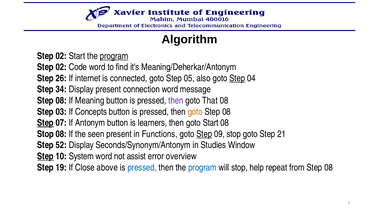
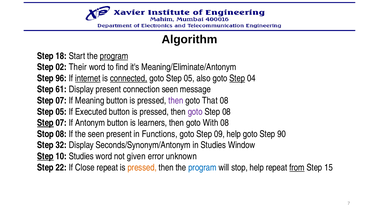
02 at (61, 56): 02 -> 18
Code: Code -> Their
Meaning/Deherkar/Antonym: Meaning/Deherkar/Antonym -> Meaning/Eliminate/Antonym
26: 26 -> 96
internet underline: none -> present
connected underline: none -> present
34: 34 -> 61
connection word: word -> seen
08 at (61, 101): 08 -> 07
03 at (61, 112): 03 -> 05
Concepts: Concepts -> Executed
goto at (195, 112) colour: orange -> purple
goto Start: Start -> With
Step at (204, 134) underline: present -> none
09 stop: stop -> help
21: 21 -> 90
52: 52 -> 32
10 System: System -> Studies
assist: assist -> given
overview: overview -> unknown
19: 19 -> 22
Close above: above -> repeat
pressed at (142, 168) colour: blue -> orange
from underline: none -> present
08 at (329, 168): 08 -> 15
